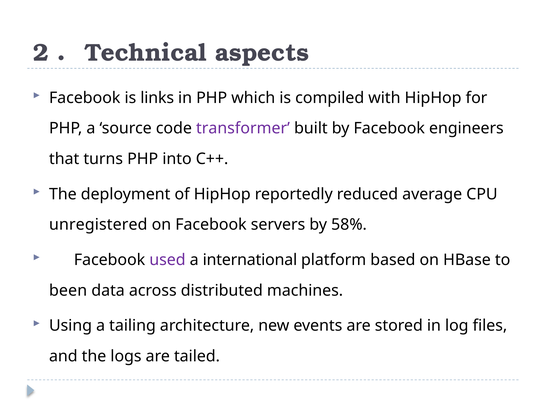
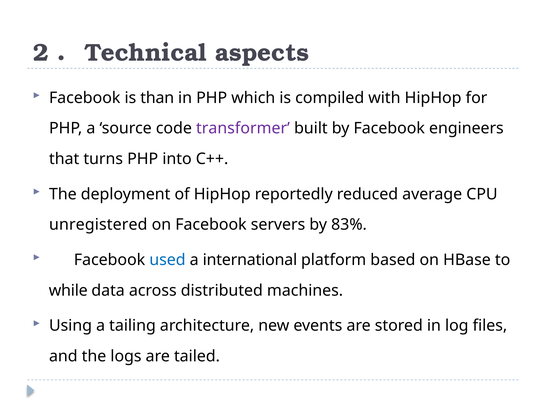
links: links -> than
58%: 58% -> 83%
used colour: purple -> blue
been: been -> while
